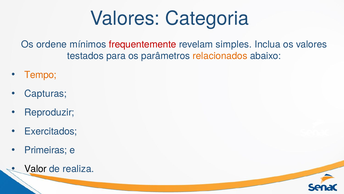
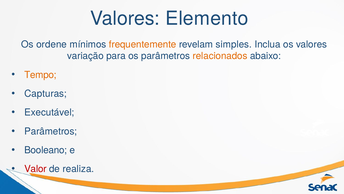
Categoria: Categoria -> Elemento
frequentemente colour: red -> orange
testados: testados -> variação
Reproduzir: Reproduzir -> Executável
Exercitados at (51, 131): Exercitados -> Parâmetros
Primeiras: Primeiras -> Booleano
Valor colour: black -> red
